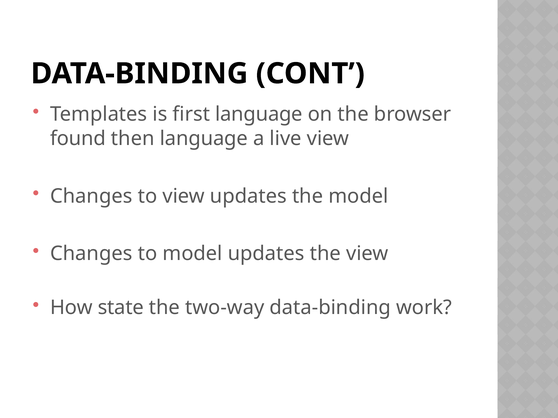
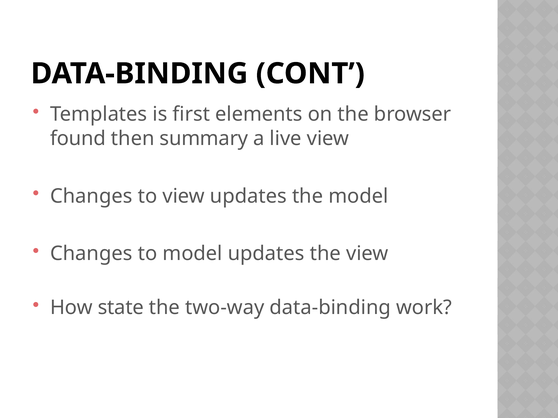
first language: language -> elements
then language: language -> summary
